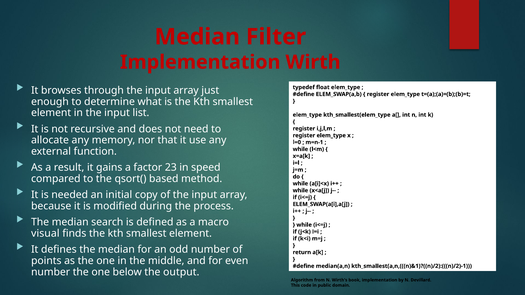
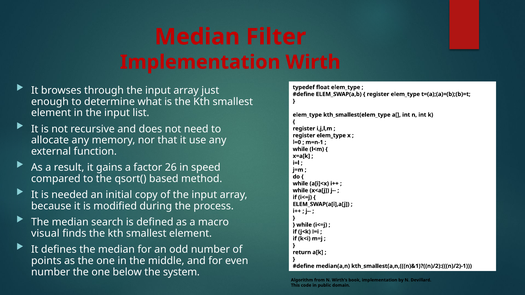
23: 23 -> 26
output: output -> system
